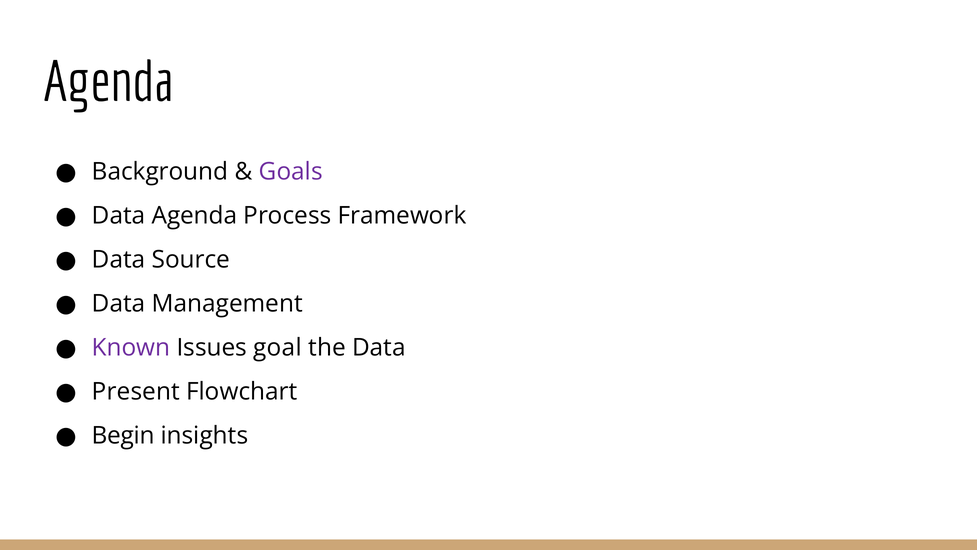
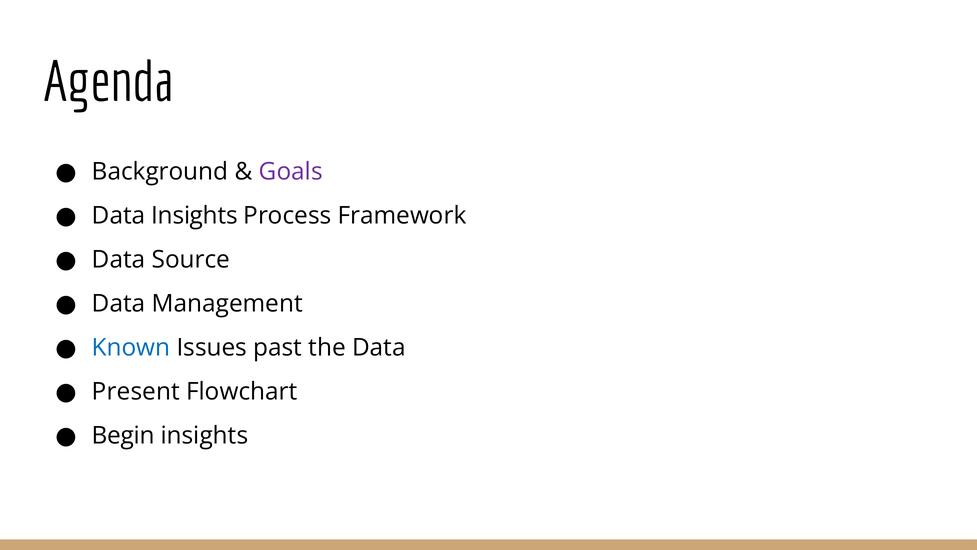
Data Agenda: Agenda -> Insights
Known colour: purple -> blue
goal: goal -> past
